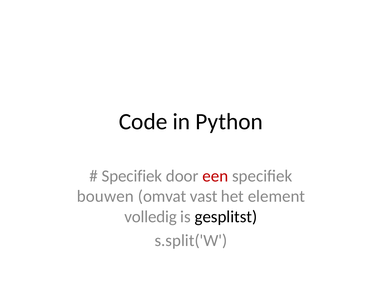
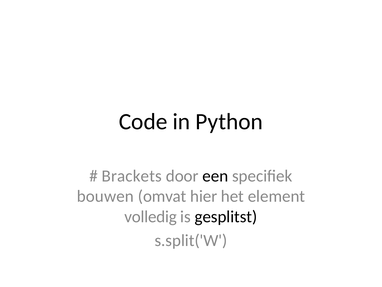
Specifiek at (132, 176): Specifiek -> Brackets
een colour: red -> black
vast: vast -> hier
